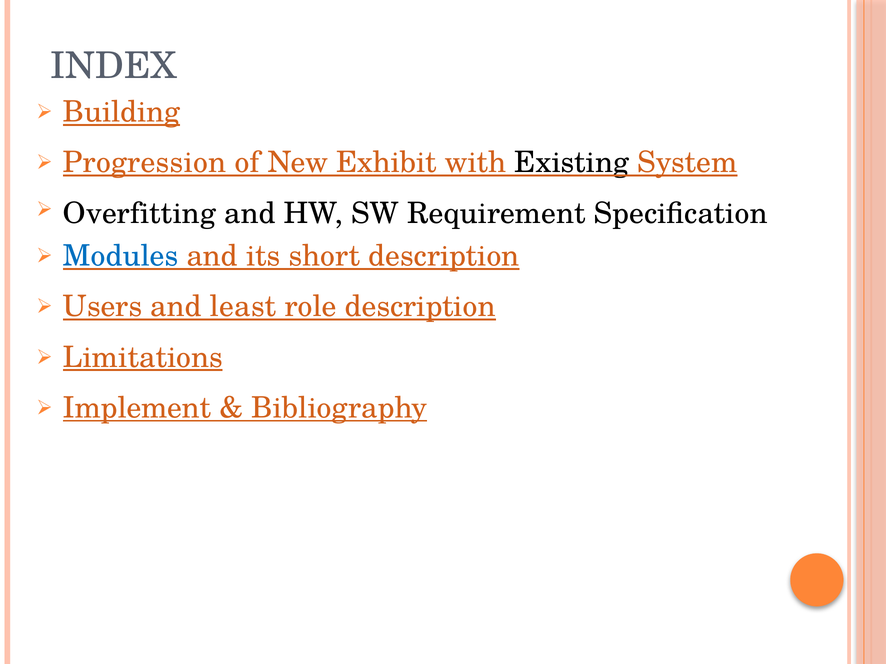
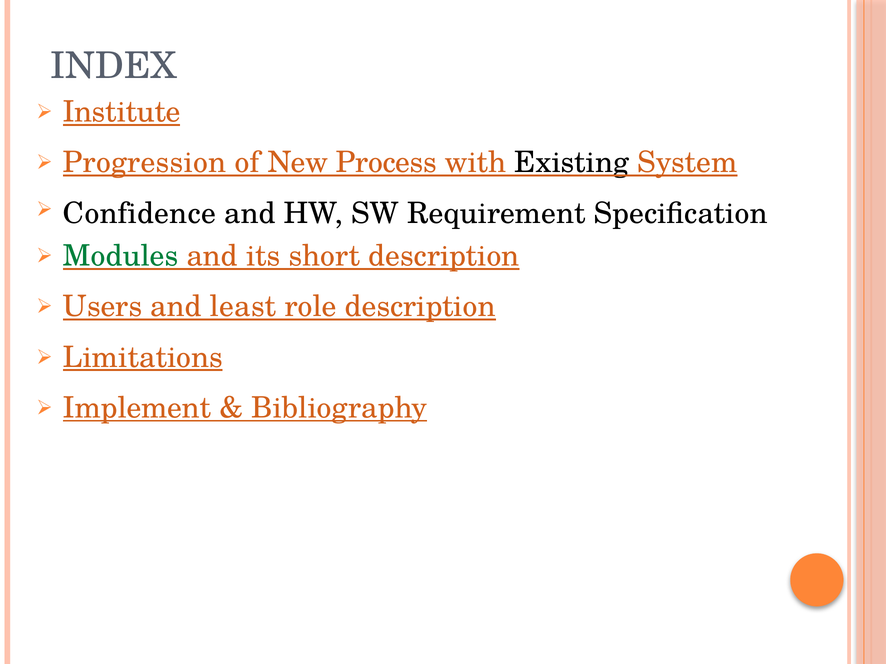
Building: Building -> Institute
Exhibit: Exhibit -> Process
Overfitting: Overfitting -> Confidence
Modules colour: blue -> green
